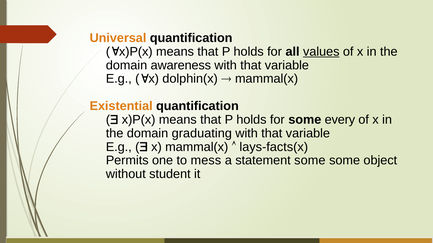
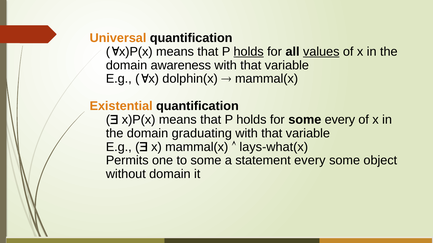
holds at (249, 52) underline: none -> present
lays-facts(x: lays-facts(x -> lays-what(x
to mess: mess -> some
statement some: some -> every
without student: student -> domain
